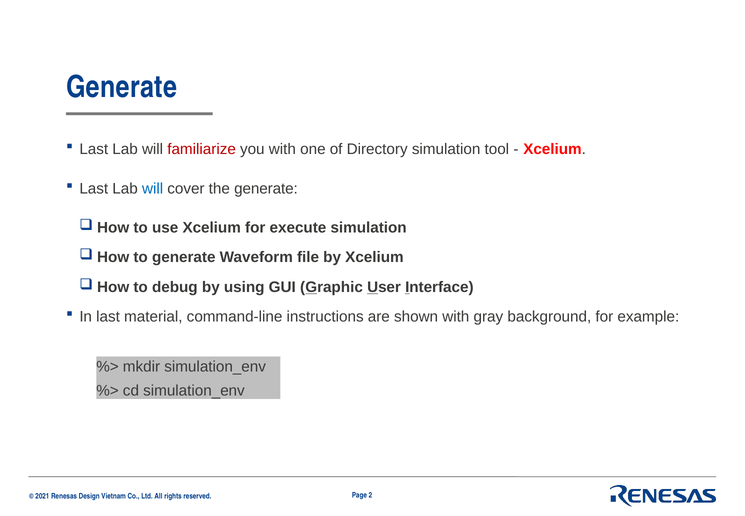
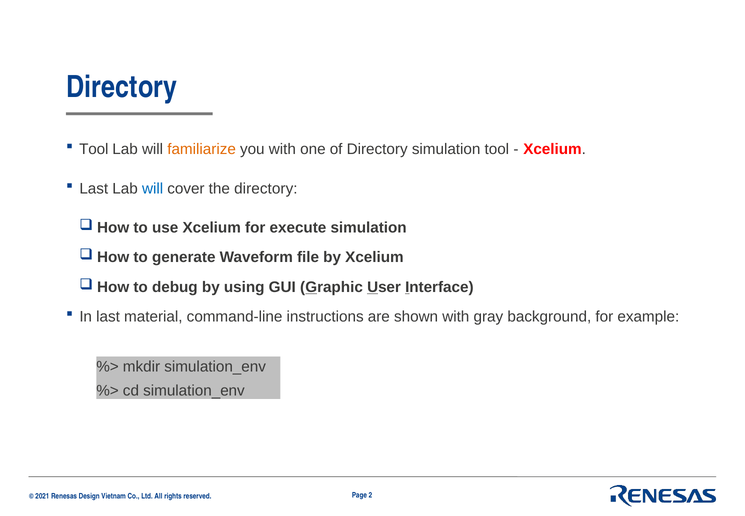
Generate at (122, 87): Generate -> Directory
Last at (94, 149): Last -> Tool
familiarize colour: red -> orange
the generate: generate -> directory
